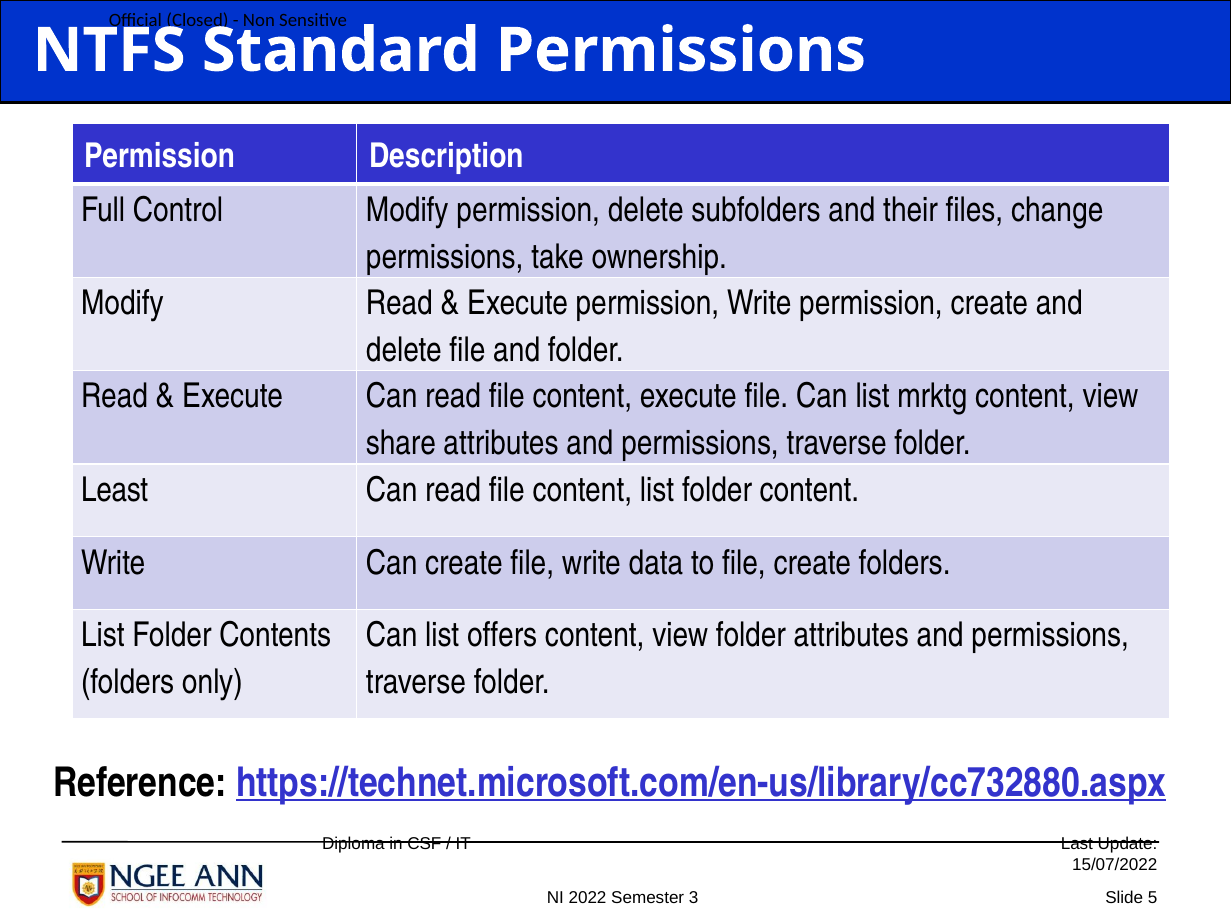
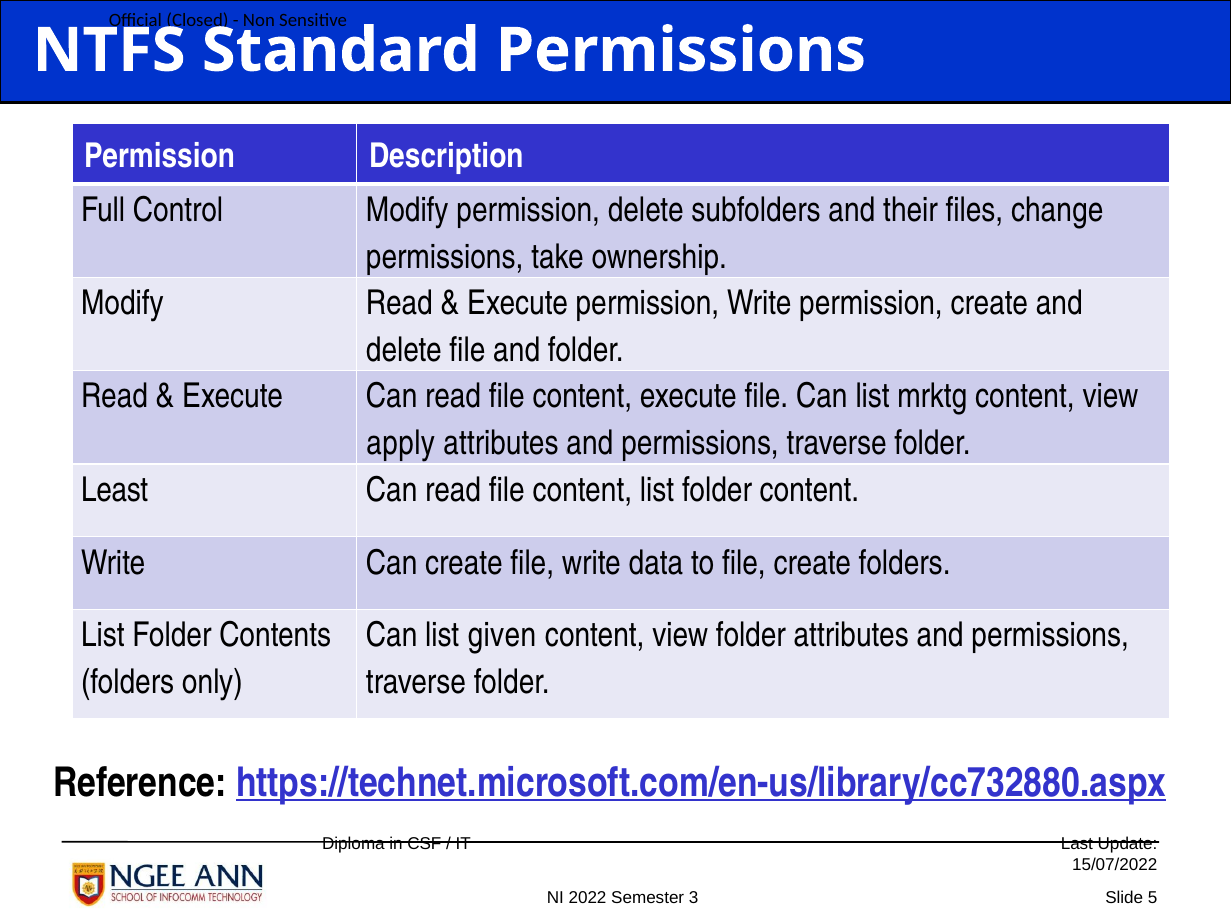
share: share -> apply
offers: offers -> given
